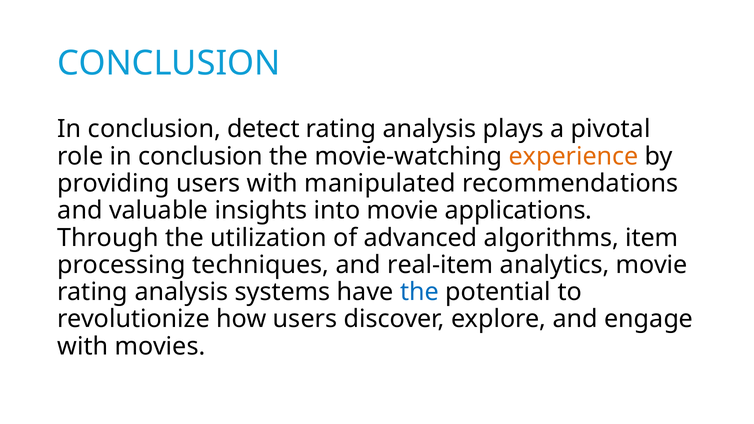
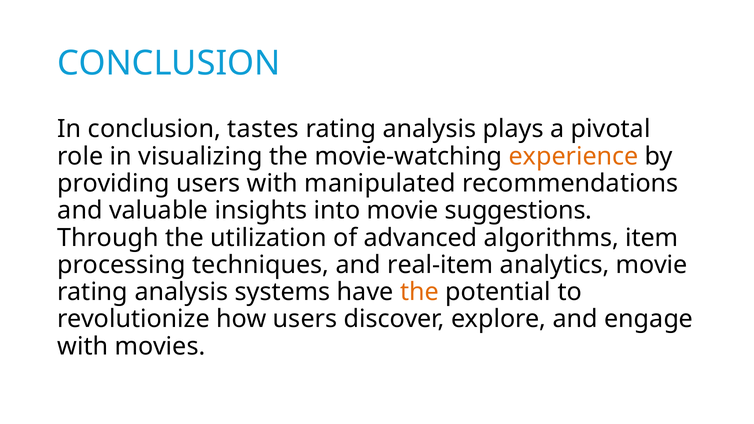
detect: detect -> tastes
role in conclusion: conclusion -> visualizing
applications: applications -> suggestions
the at (419, 292) colour: blue -> orange
